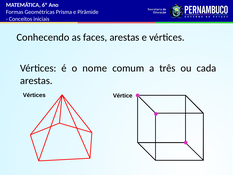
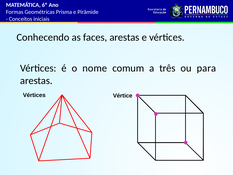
cada: cada -> para
